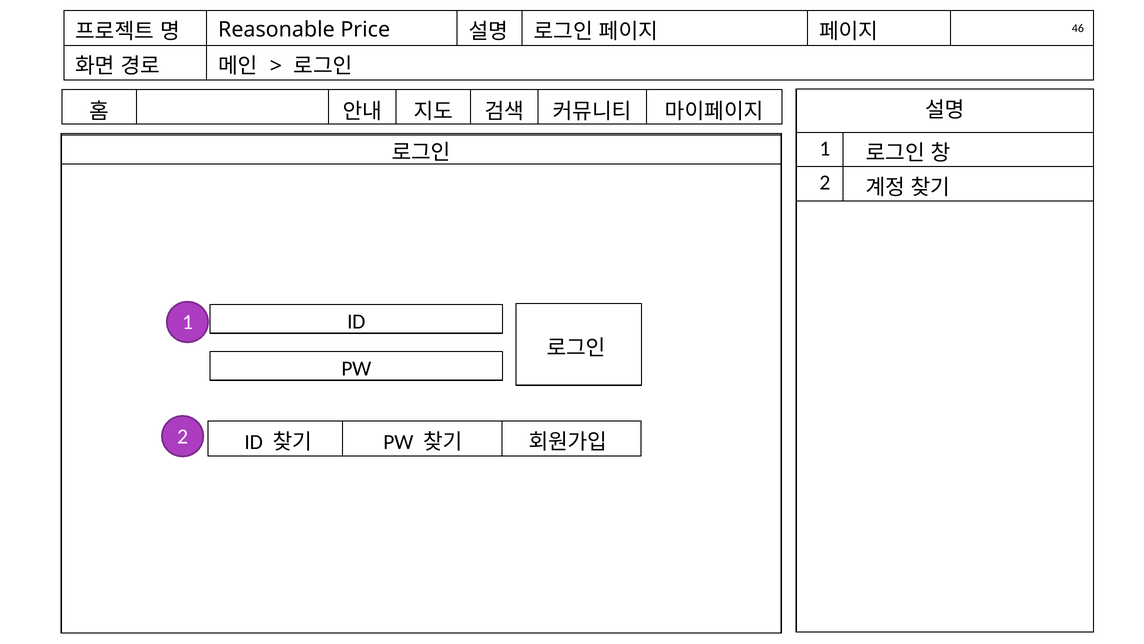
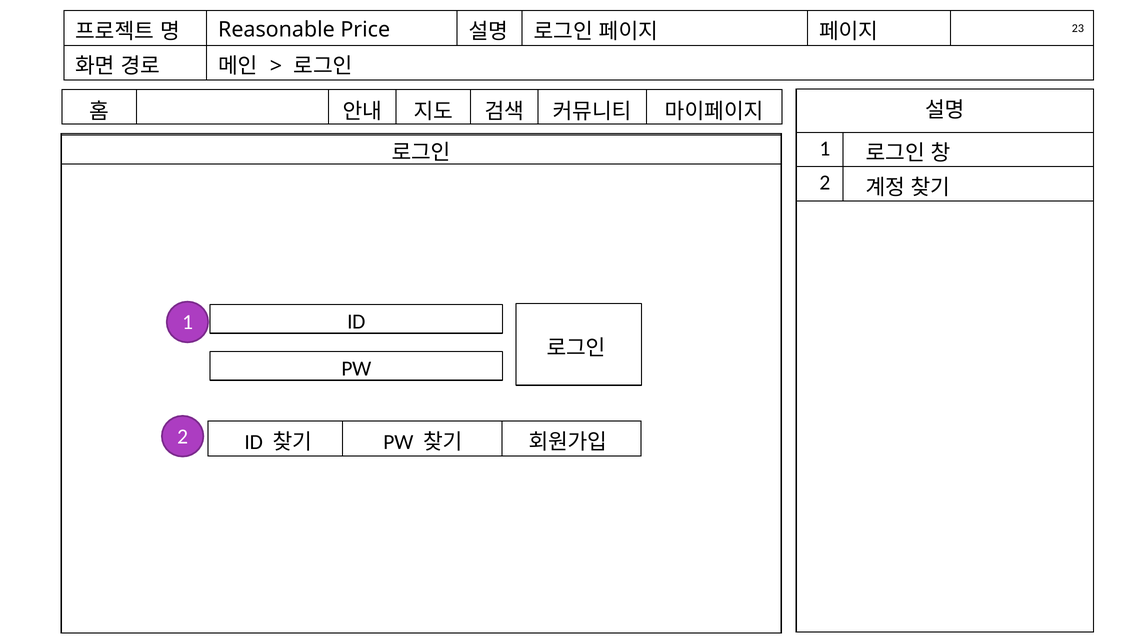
46: 46 -> 23
